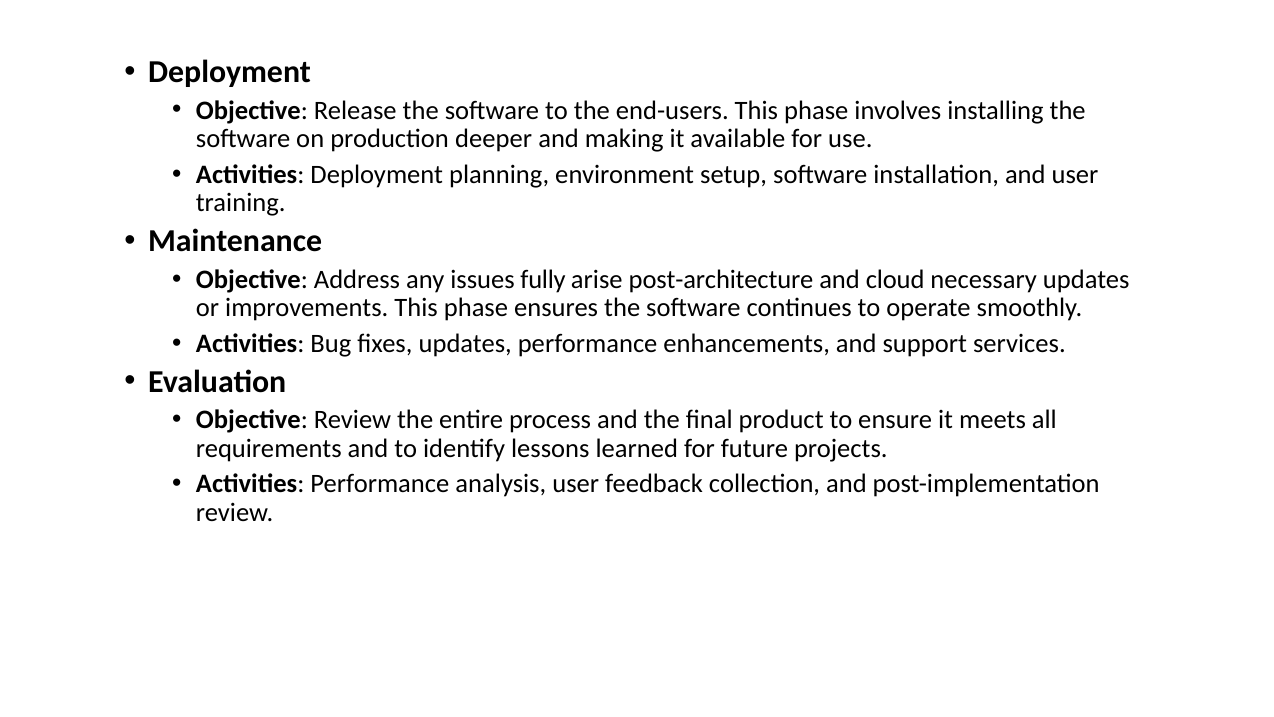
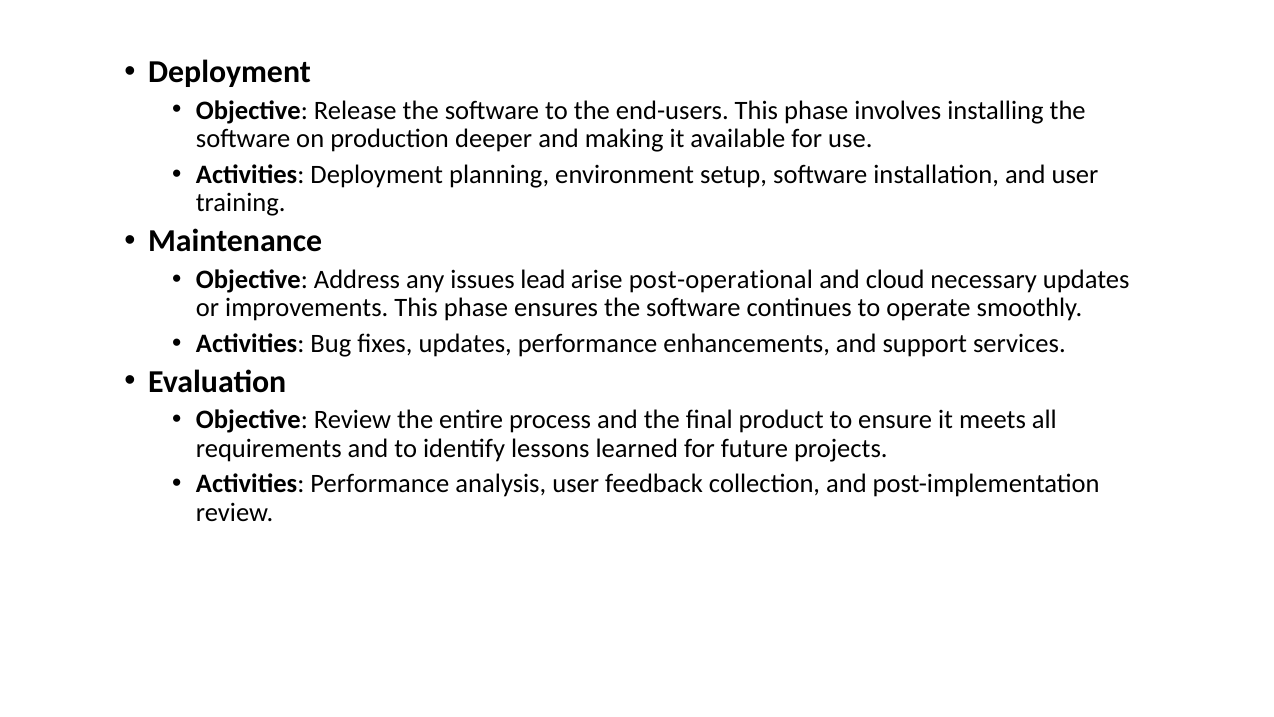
fully: fully -> lead
post-architecture: post-architecture -> post-operational
